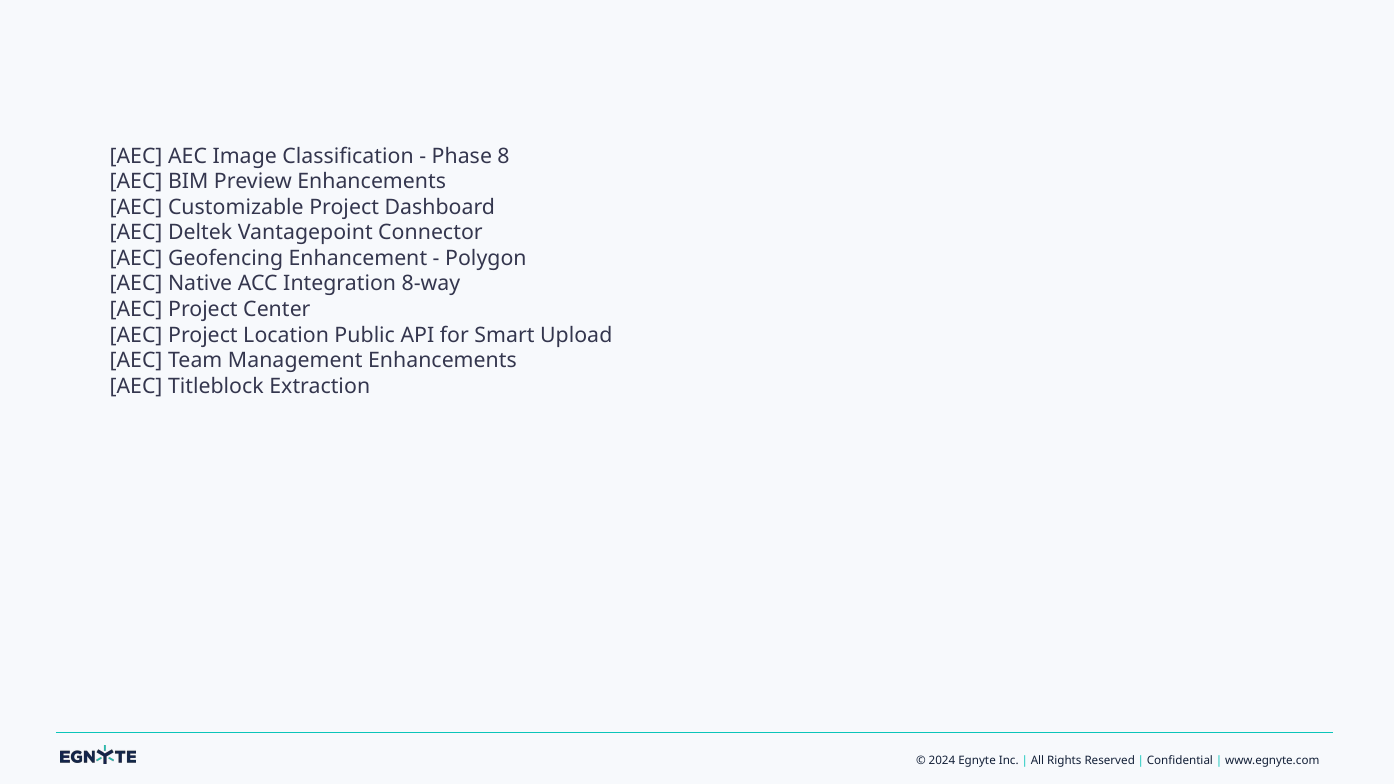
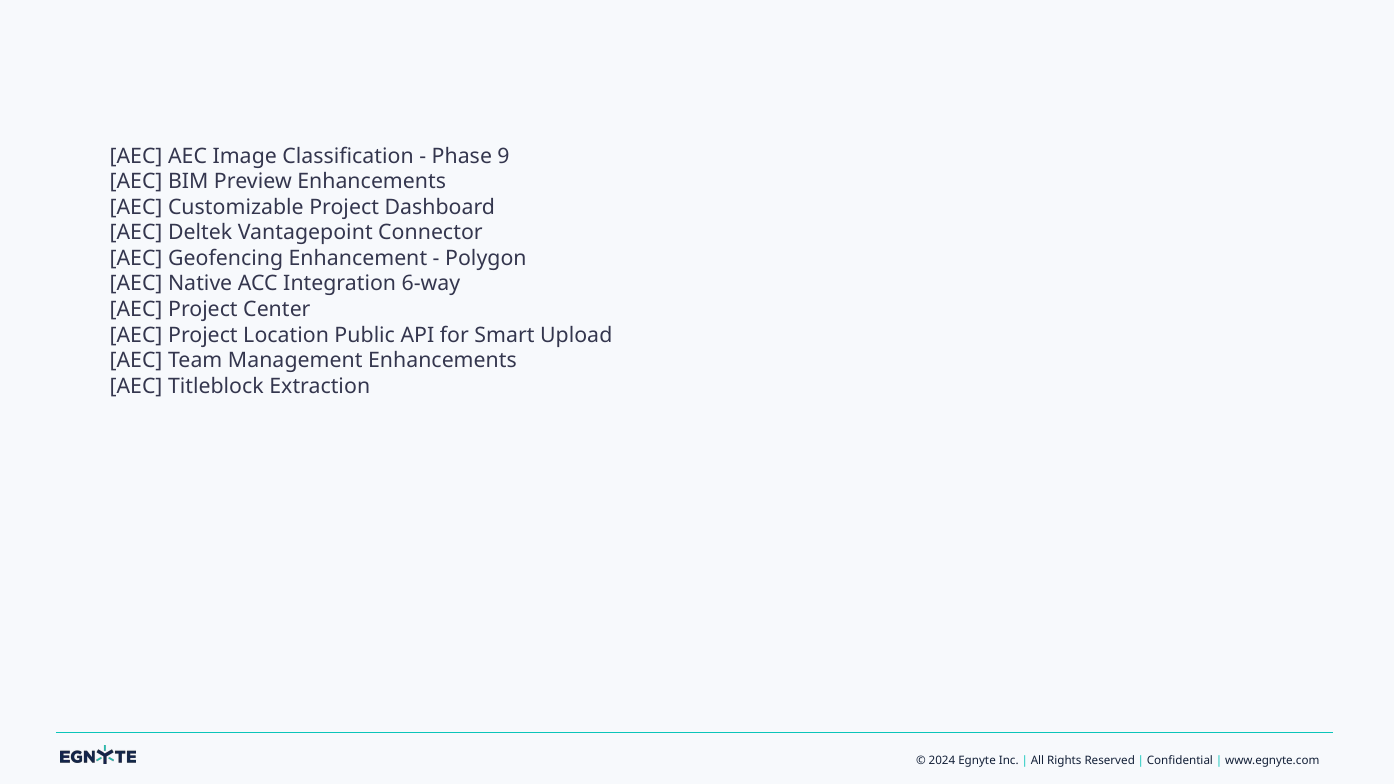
8: 8 -> 9
8-way: 8-way -> 6-way
